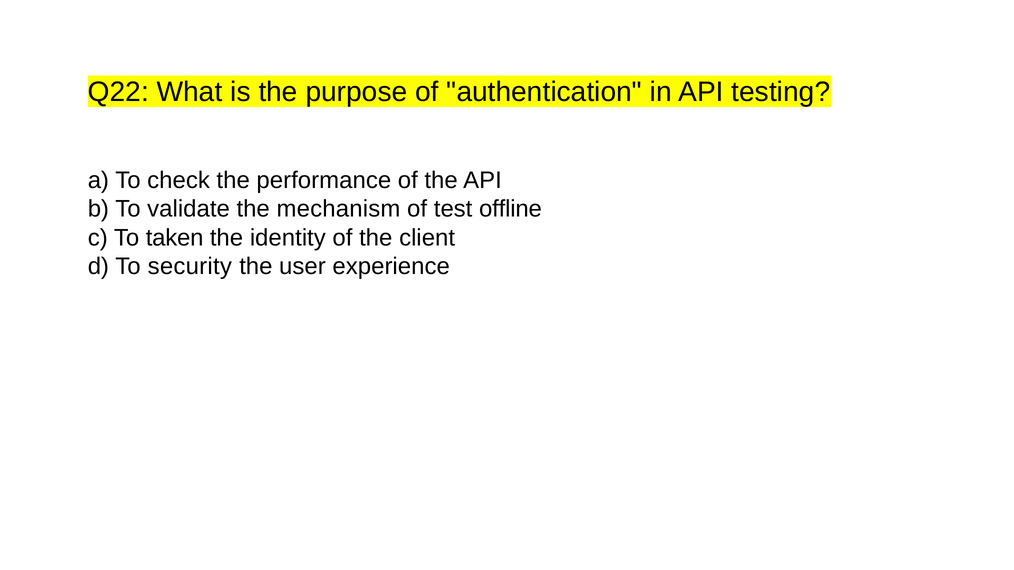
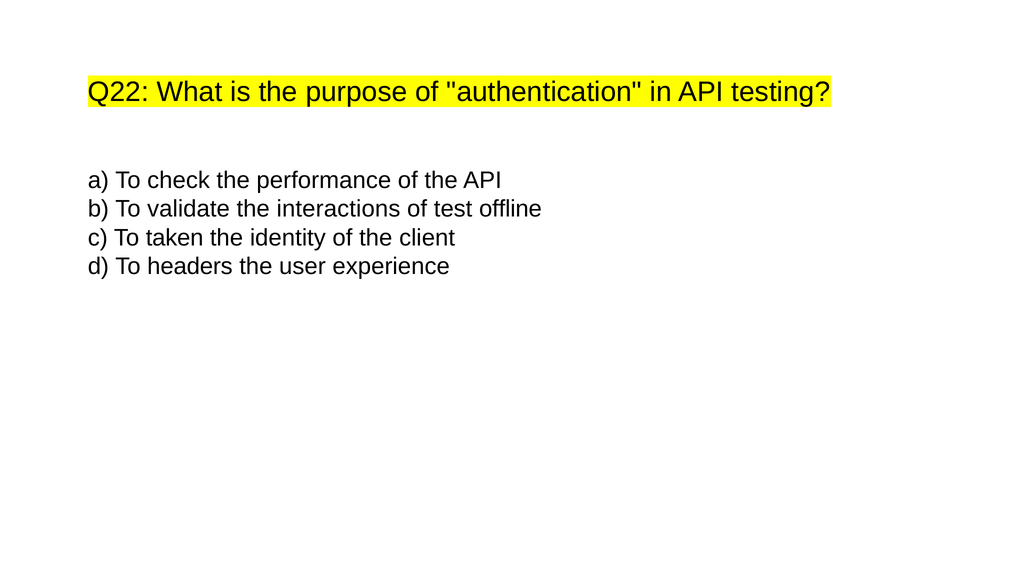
mechanism: mechanism -> interactions
security: security -> headers
